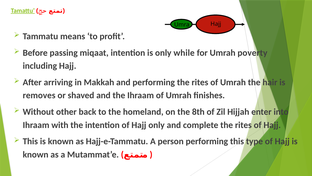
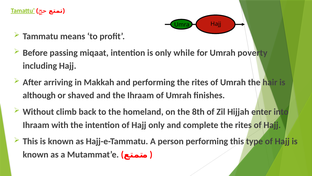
removes: removes -> although
other: other -> climb
